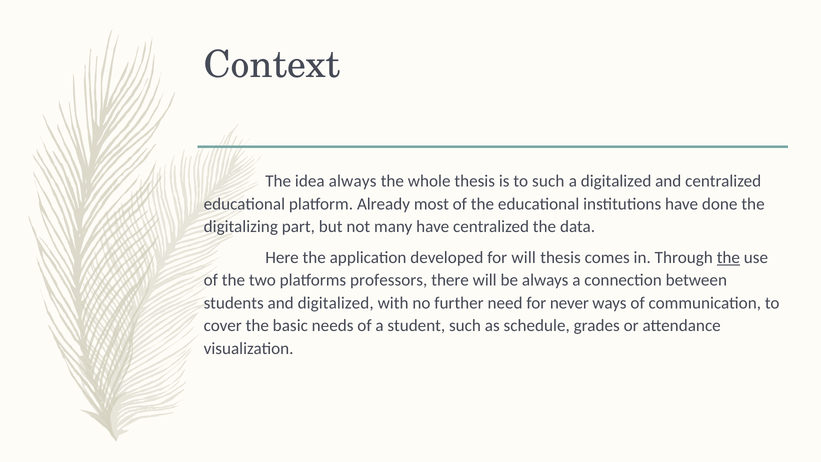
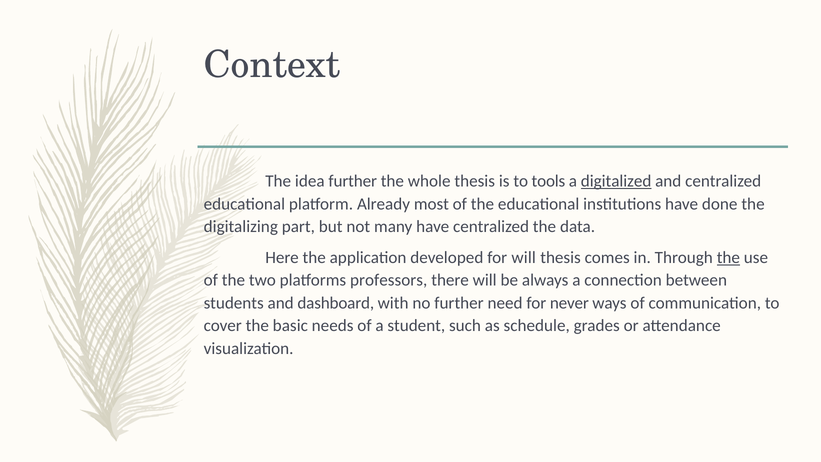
idea always: always -> further
to such: such -> tools
digitalized at (616, 181) underline: none -> present
and digitalized: digitalized -> dashboard
